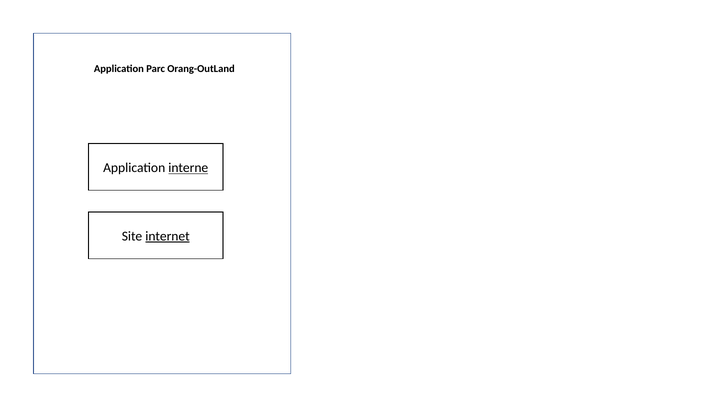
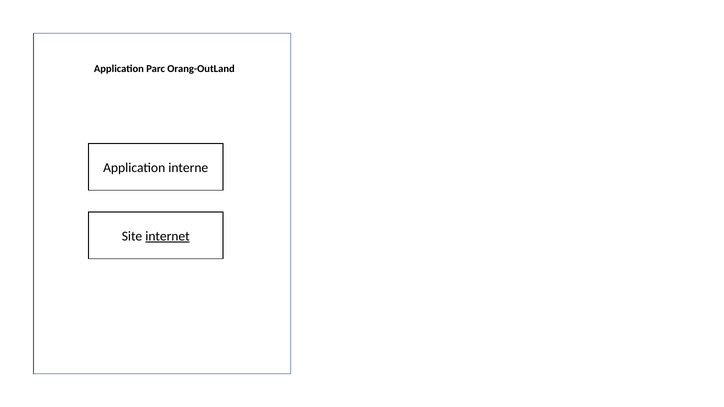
interne underline: present -> none
